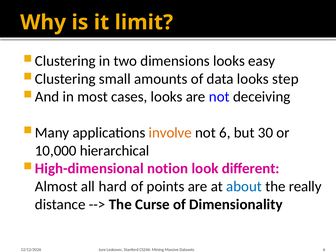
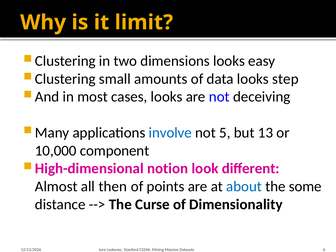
involve colour: orange -> blue
not 6: 6 -> 5
30: 30 -> 13
hierarchical: hierarchical -> component
hard: hard -> then
really: really -> some
